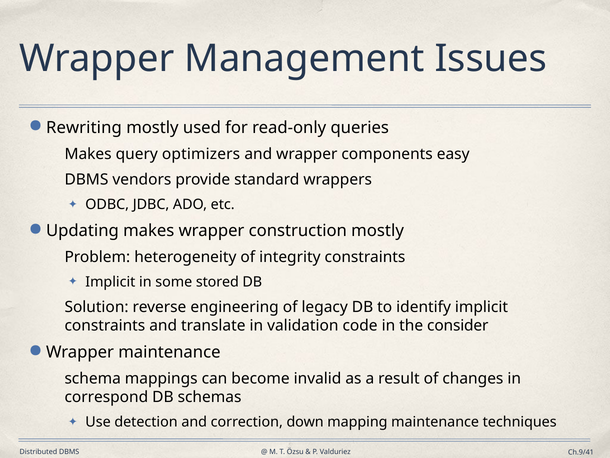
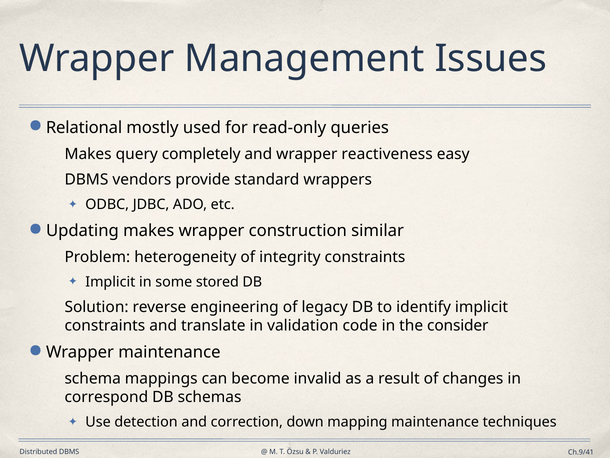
Rewriting: Rewriting -> Relational
optimizers: optimizers -> completely
components: components -> reactiveness
construction mostly: mostly -> similar
